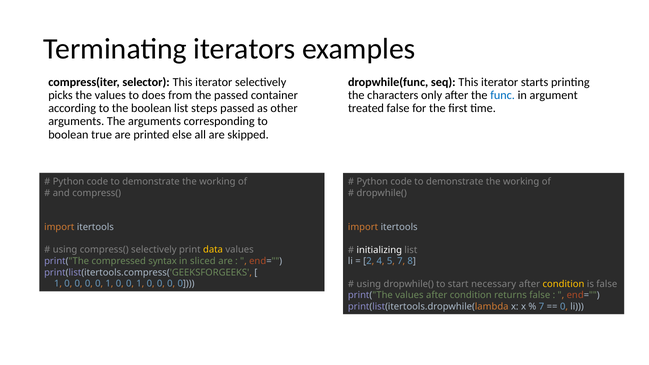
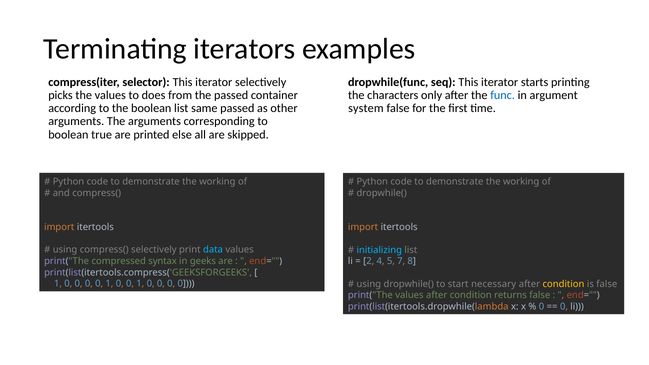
steps: steps -> same
treated: treated -> system
data colour: yellow -> light blue
initializing colour: white -> light blue
sliced: sliced -> geeks
7 at (542, 307): 7 -> 0
